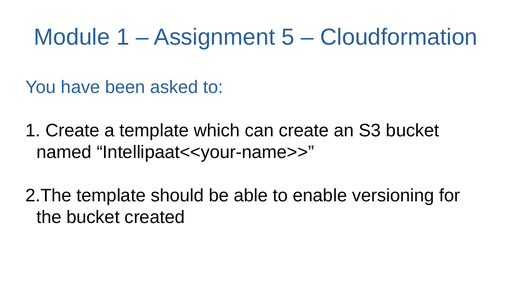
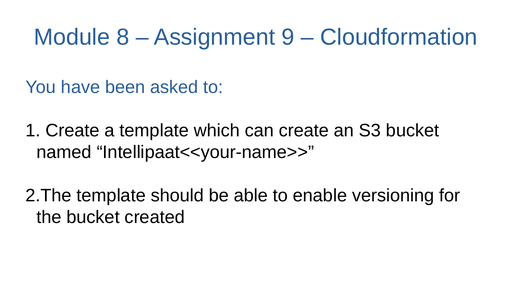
Module 1: 1 -> 8
5: 5 -> 9
